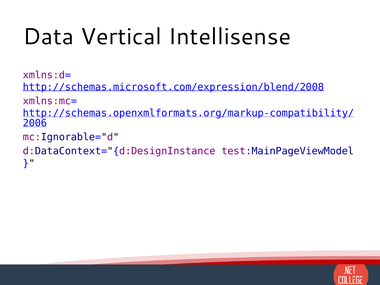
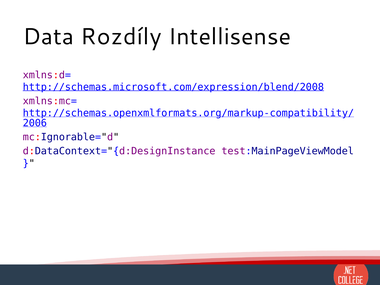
Vertical: Vertical -> Rozdíly
